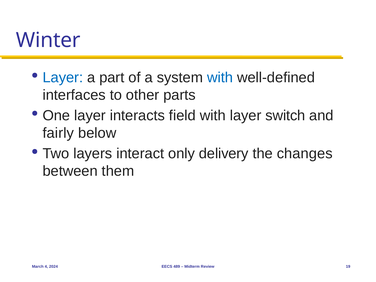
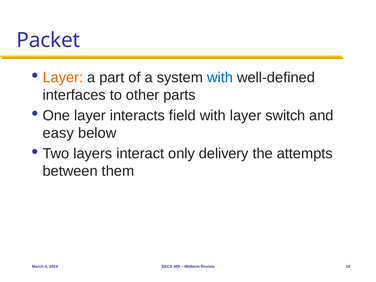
Winter: Winter -> Packet
Layer at (63, 77) colour: blue -> orange
fairly: fairly -> easy
changes: changes -> attempts
